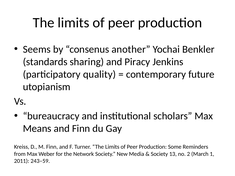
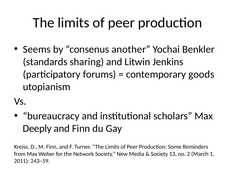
Piracy: Piracy -> Litwin
quality: quality -> forums
future: future -> goods
Means: Means -> Deeply
